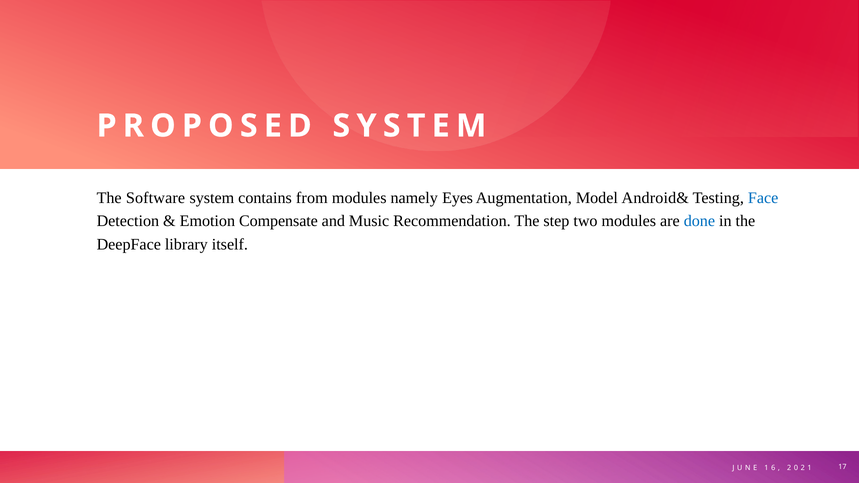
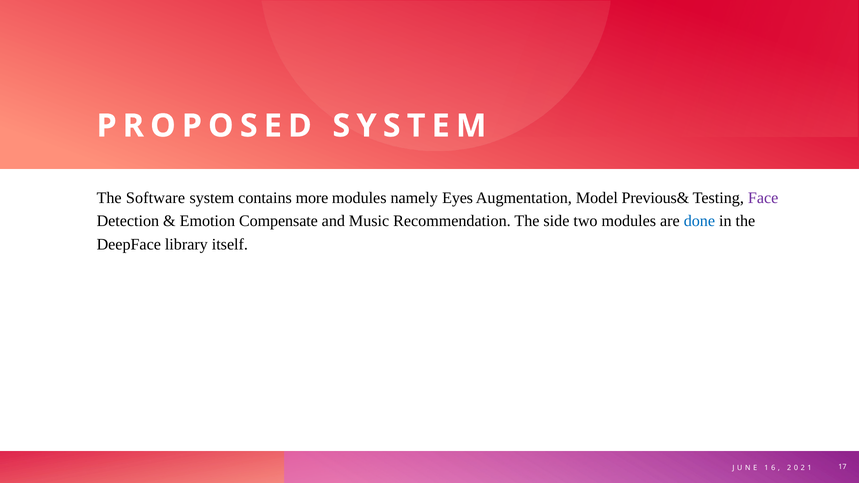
from: from -> more
Android&: Android& -> Previous&
Face colour: blue -> purple
step: step -> side
